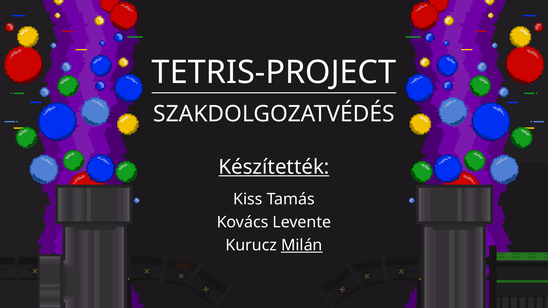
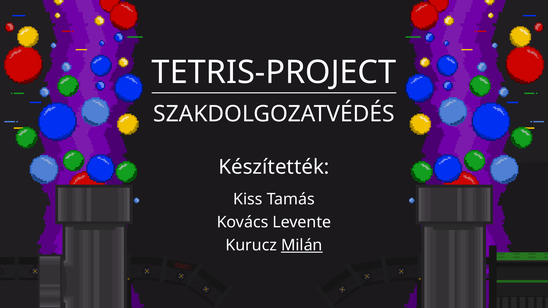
Készítették underline: present -> none
